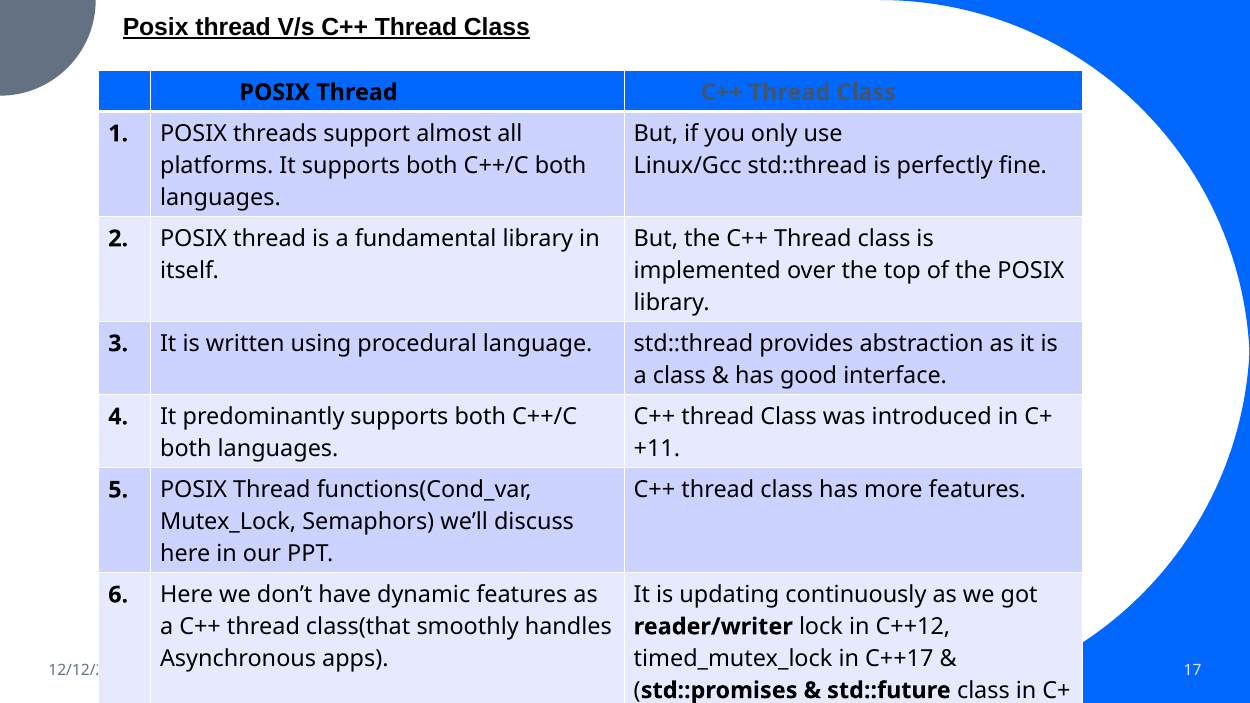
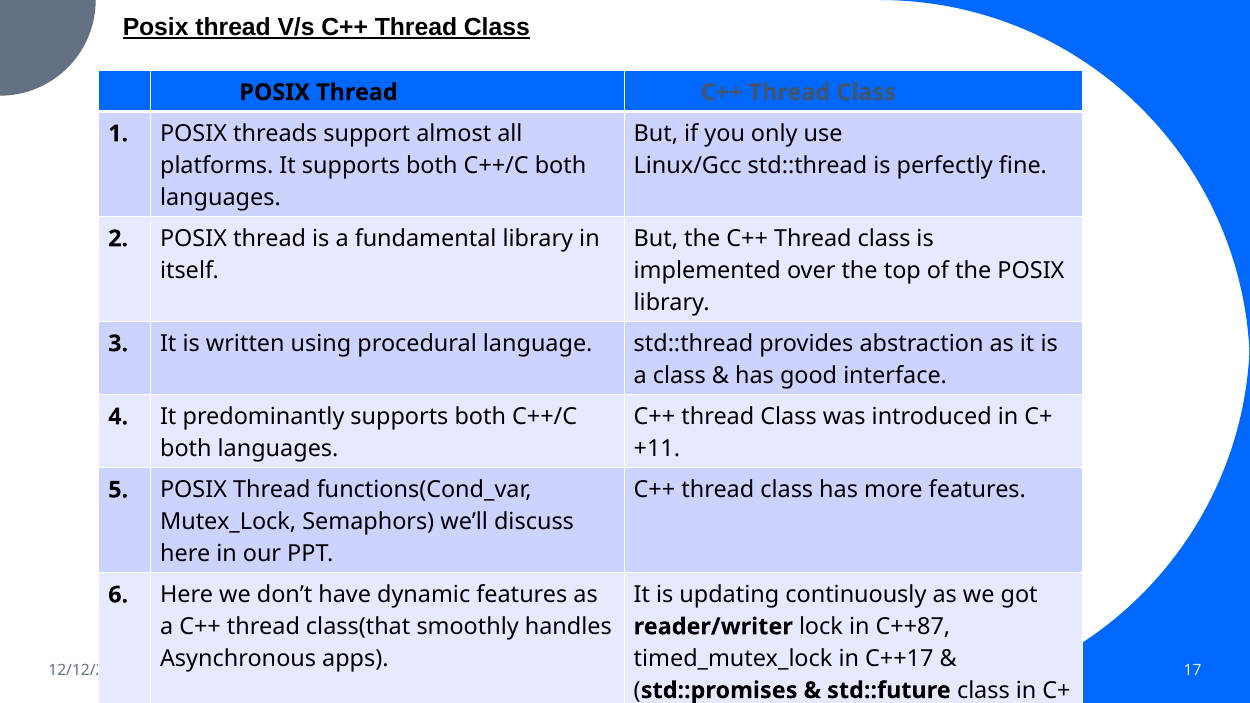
C++12: C++12 -> C++87
